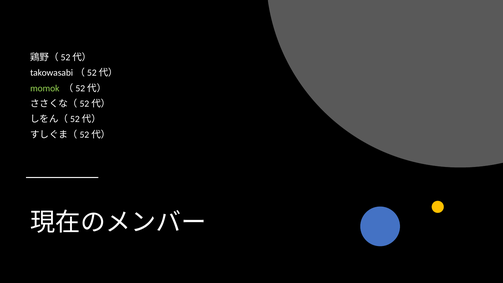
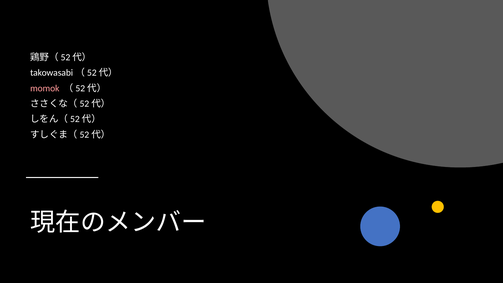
momok colour: light green -> pink
